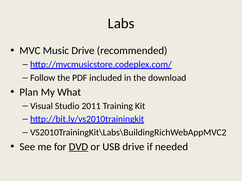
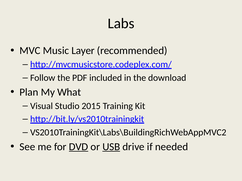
Music Drive: Drive -> Layer
2011: 2011 -> 2015
USB underline: none -> present
